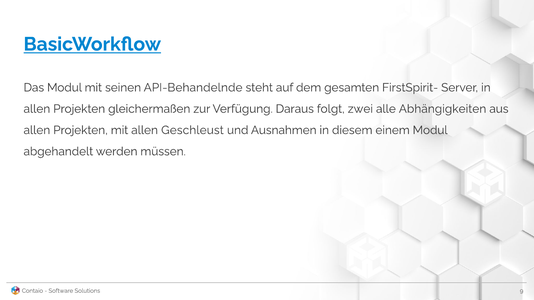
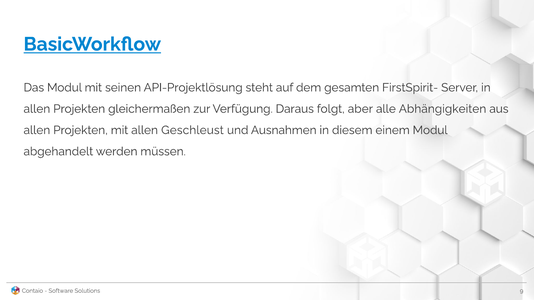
API-Behandelnde: API-Behandelnde -> API-Projektlösung
zwei: zwei -> aber
